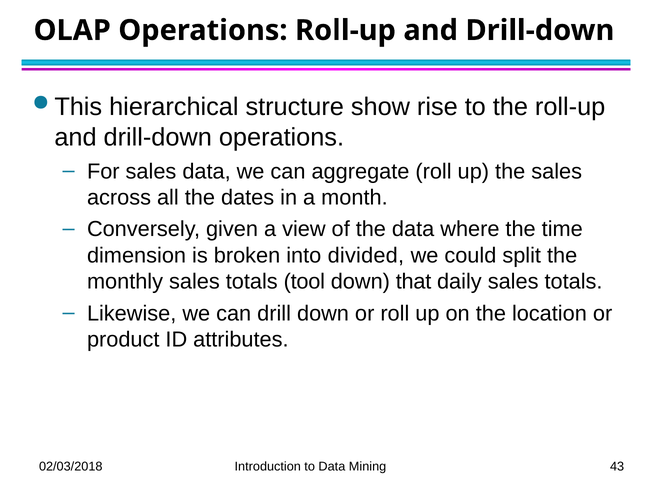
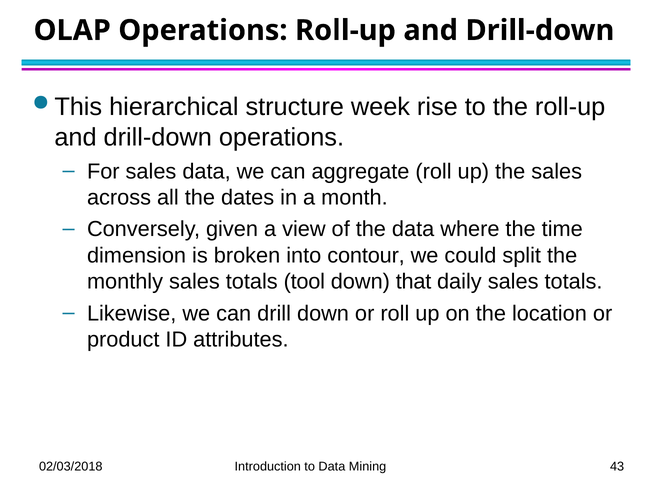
show: show -> week
divided: divided -> contour
